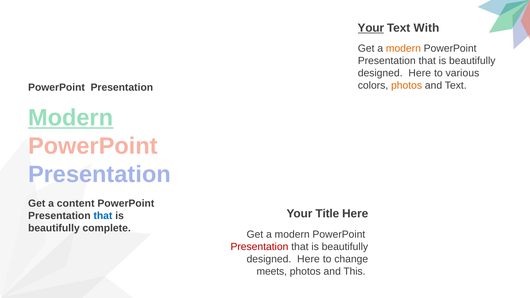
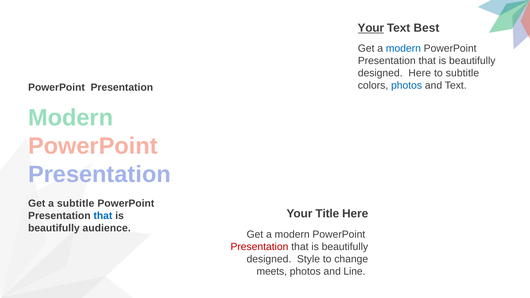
With: With -> Best
modern at (403, 48) colour: orange -> blue
to various: various -> subtitle
photos at (407, 86) colour: orange -> blue
Modern at (71, 118) underline: present -> none
a content: content -> subtitle
complete: complete -> audience
Here at (308, 259): Here -> Style
This: This -> Line
